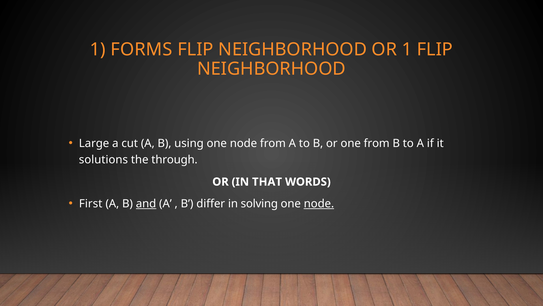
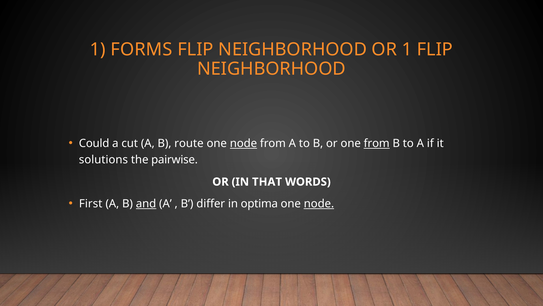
Large: Large -> Could
using: using -> route
node at (243, 143) underline: none -> present
from at (377, 143) underline: none -> present
through: through -> pairwise
solving: solving -> optima
